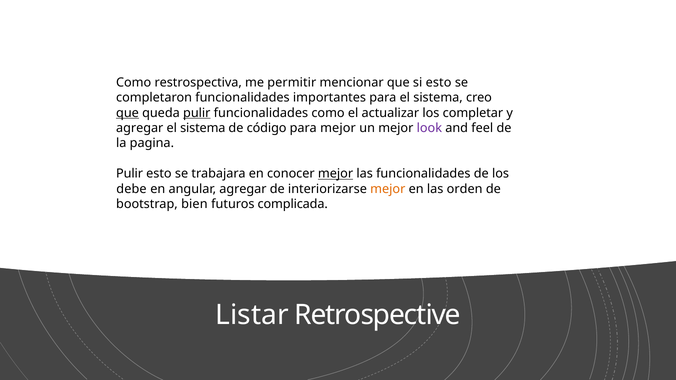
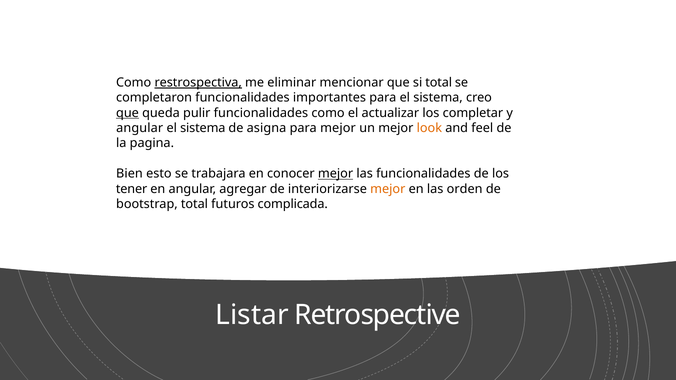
restrospectiva underline: none -> present
permitir: permitir -> eliminar
si esto: esto -> total
pulir at (197, 113) underline: present -> none
agregar at (140, 128): agregar -> angular
código: código -> asigna
look colour: purple -> orange
Pulir at (130, 174): Pulir -> Bien
debe: debe -> tener
bootstrap bien: bien -> total
